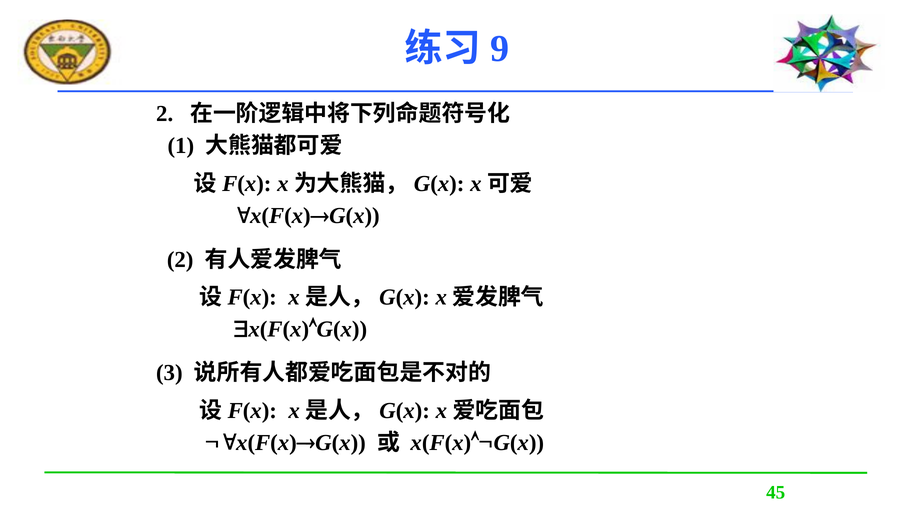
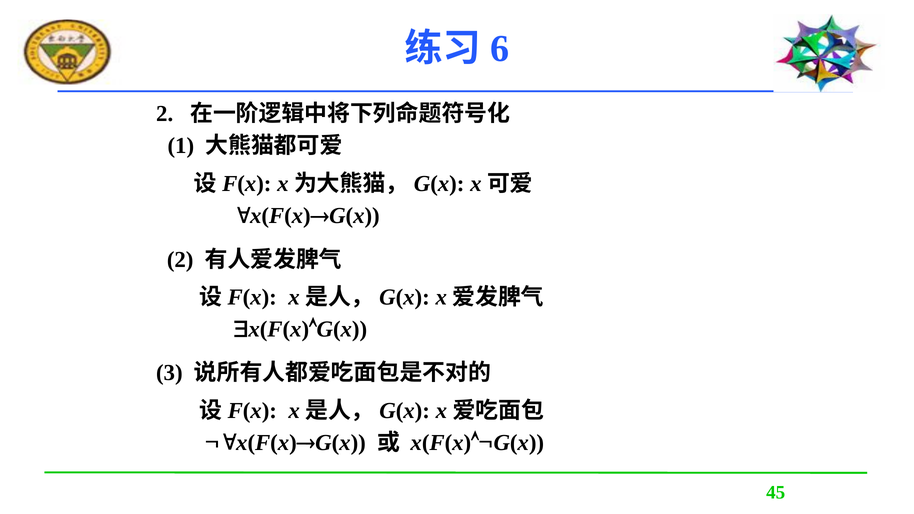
9: 9 -> 6
